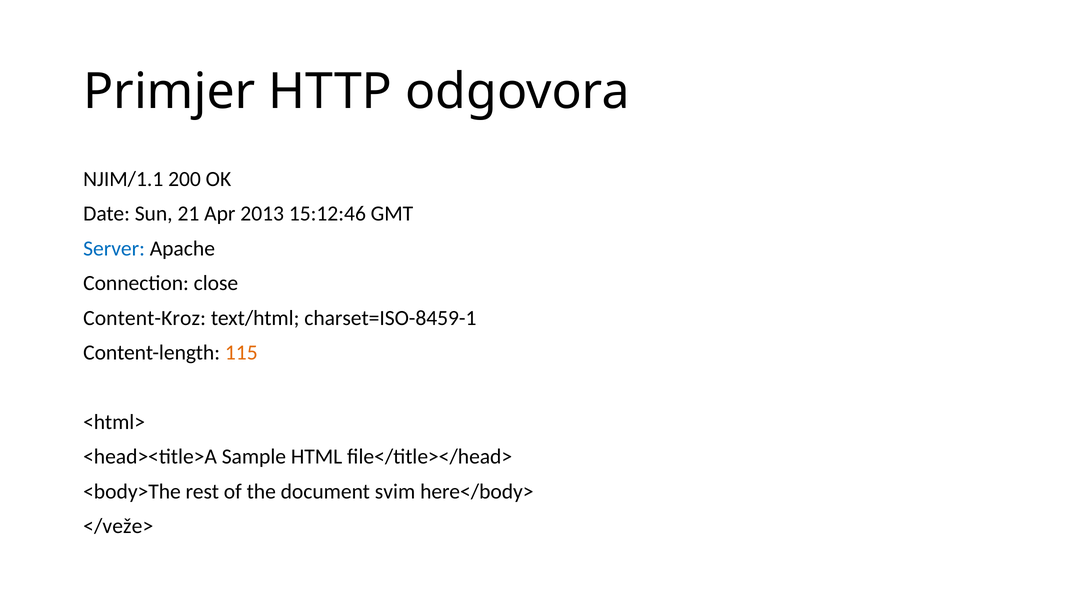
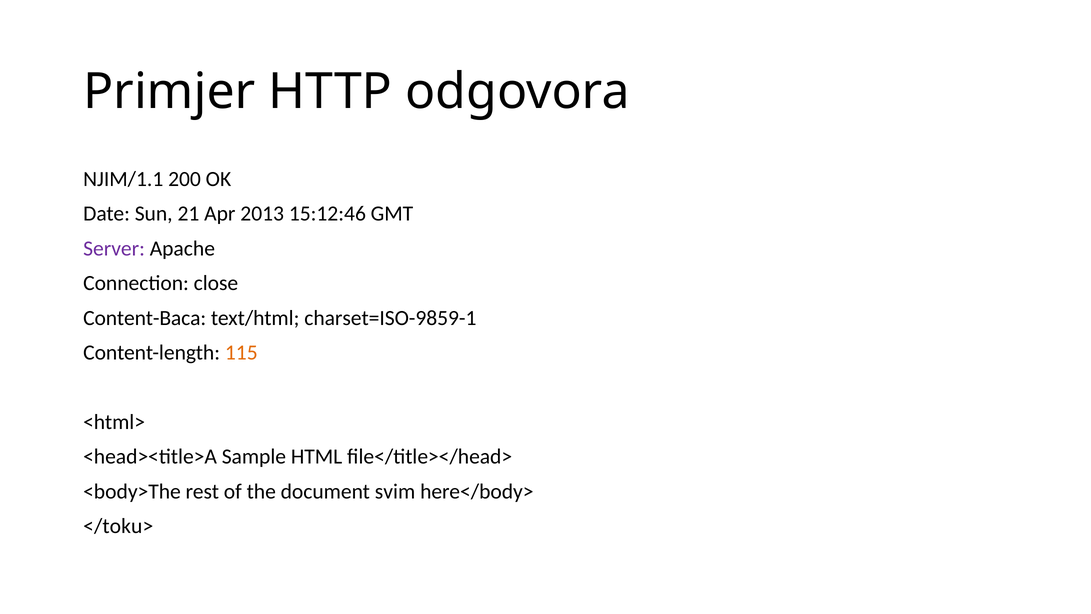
Server colour: blue -> purple
Content-Kroz: Content-Kroz -> Content-Baca
charset=ISO-8459-1: charset=ISO-8459-1 -> charset=ISO-9859-1
</veže>: </veže> -> </toku>
